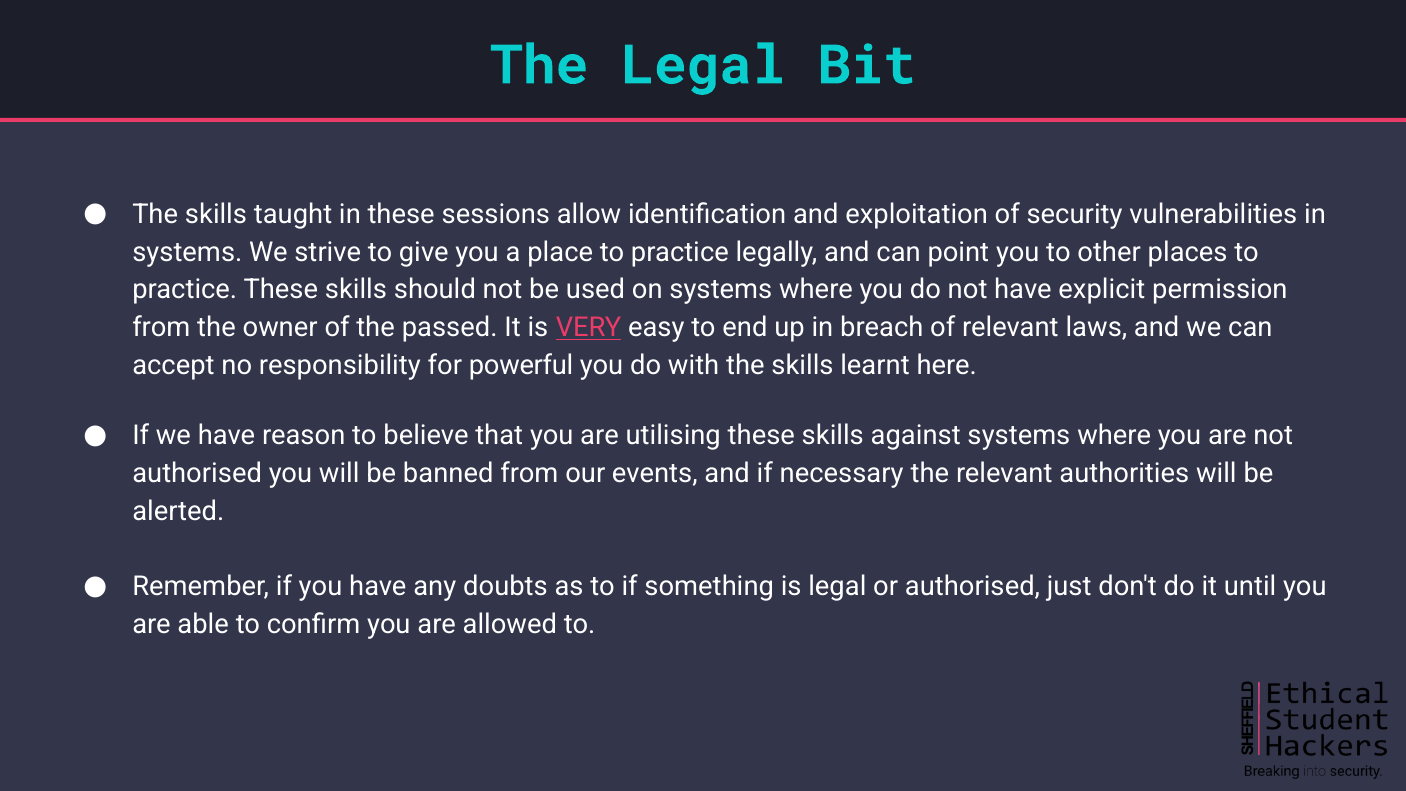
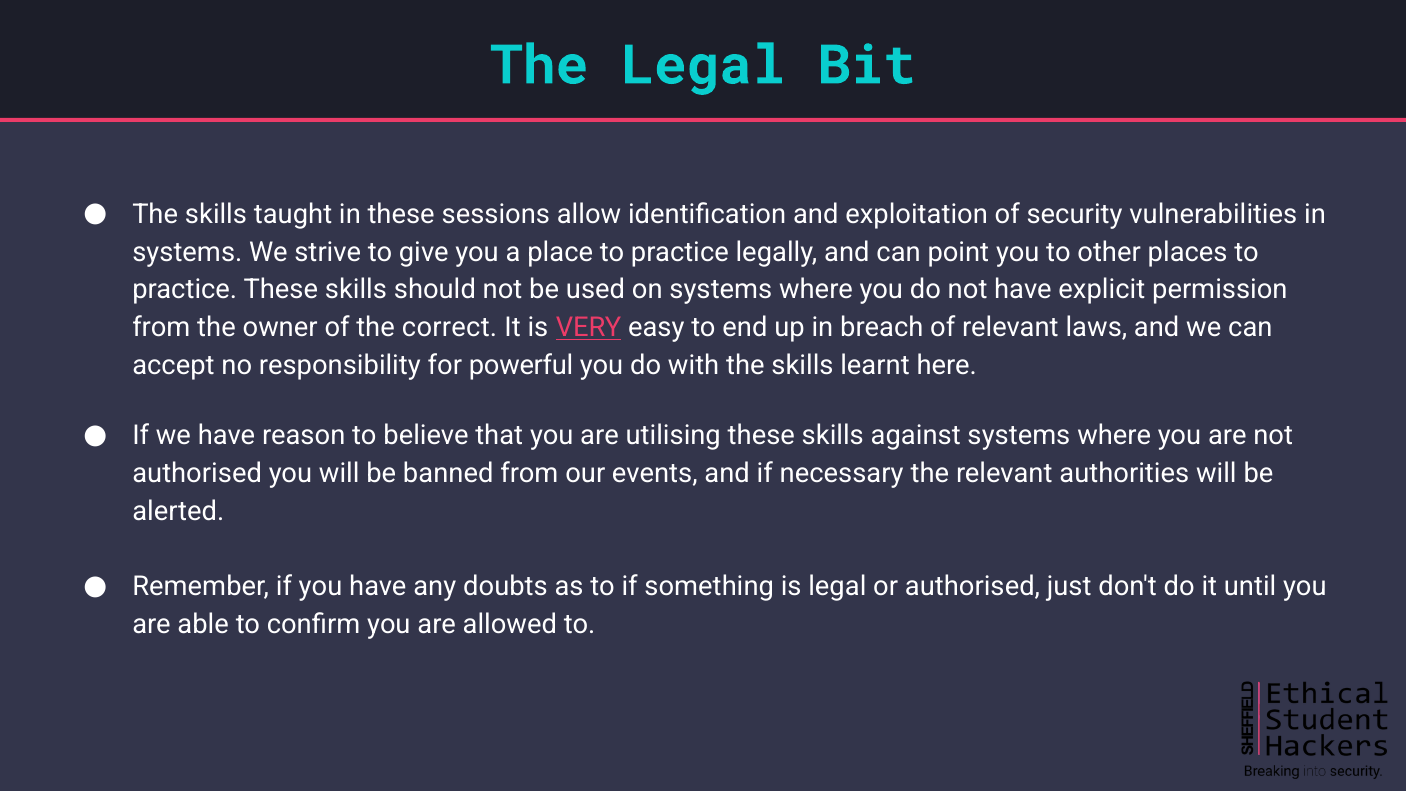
passed: passed -> correct
